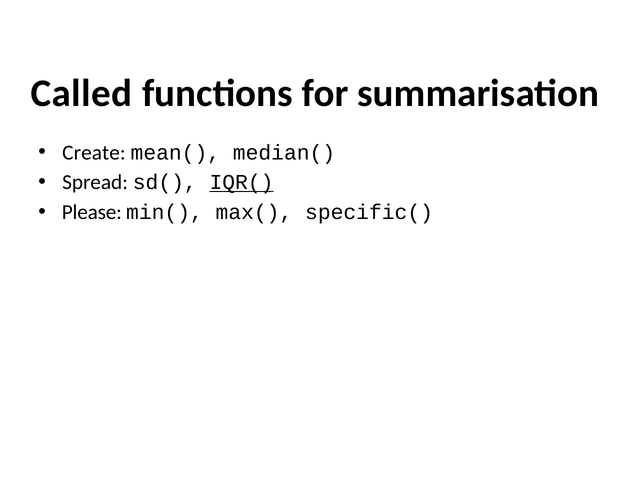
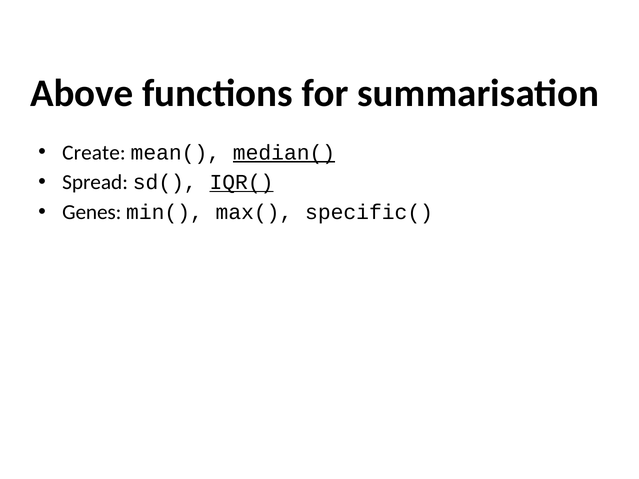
Called: Called -> Above
median( underline: none -> present
Please: Please -> Genes
